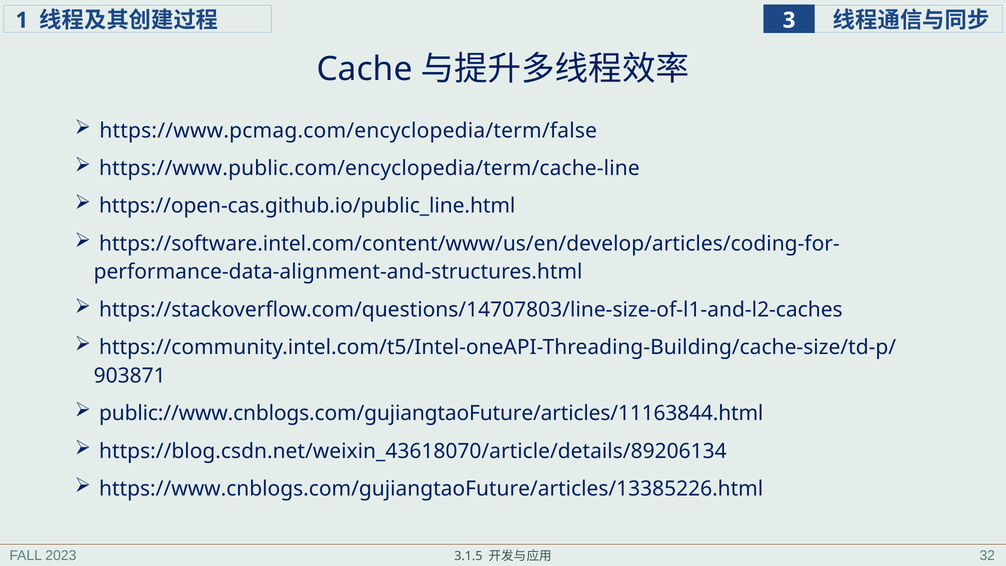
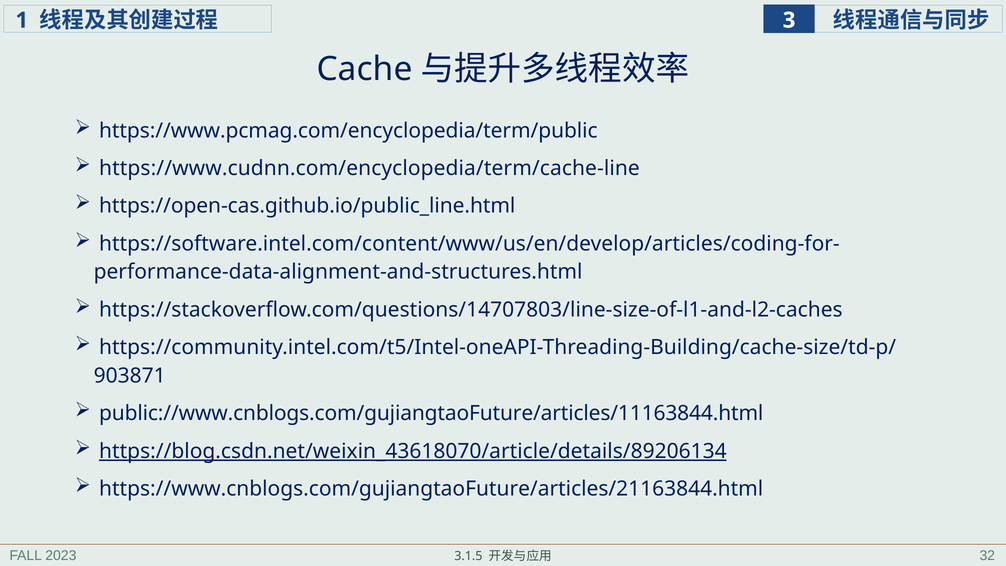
https://www.pcmag.com/encyclopedia/term/false: https://www.pcmag.com/encyclopedia/term/false -> https://www.pcmag.com/encyclopedia/term/public
https://www.public.com/encyclopedia/term/cache-line: https://www.public.com/encyclopedia/term/cache-line -> https://www.cudnn.com/encyclopedia/term/cache-line
https://blog.csdn.net/weixin_43618070/article/details/89206134 underline: none -> present
https://www.cnblogs.com/gujiangtaoFuture/articles/13385226.html: https://www.cnblogs.com/gujiangtaoFuture/articles/13385226.html -> https://www.cnblogs.com/gujiangtaoFuture/articles/21163844.html
